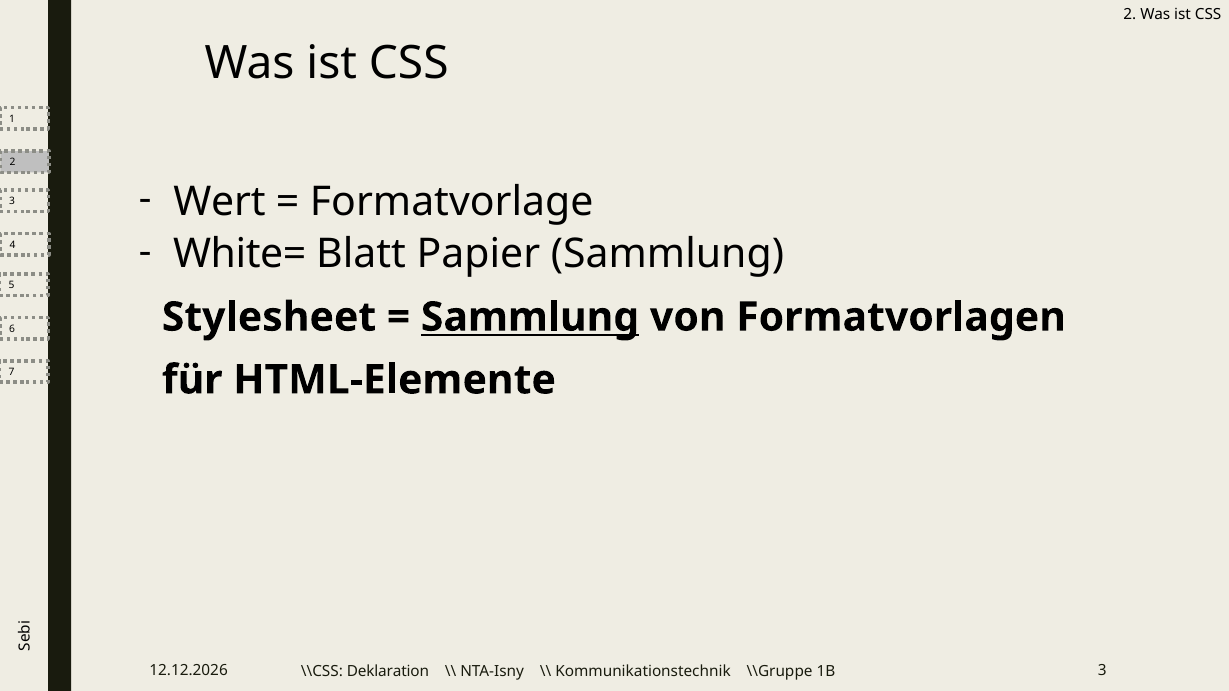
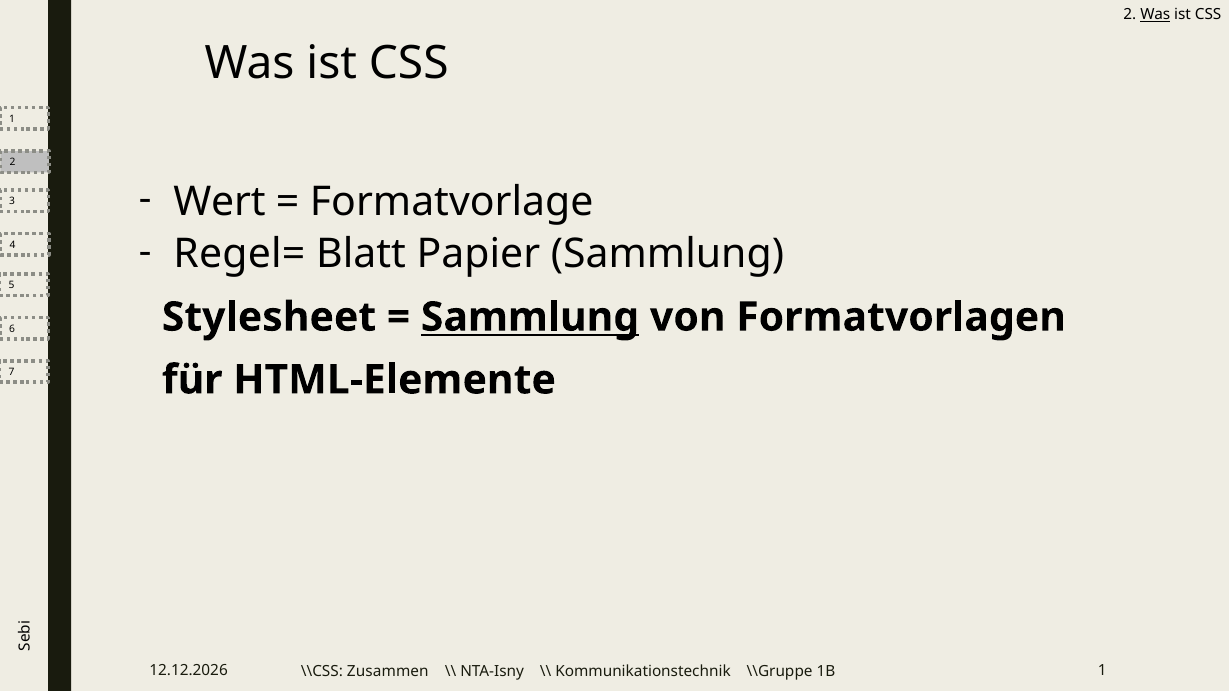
Was at (1155, 15) underline: none -> present
White=: White= -> Regel=
3 at (1102, 671): 3 -> 1
Deklaration: Deklaration -> Zusammen
